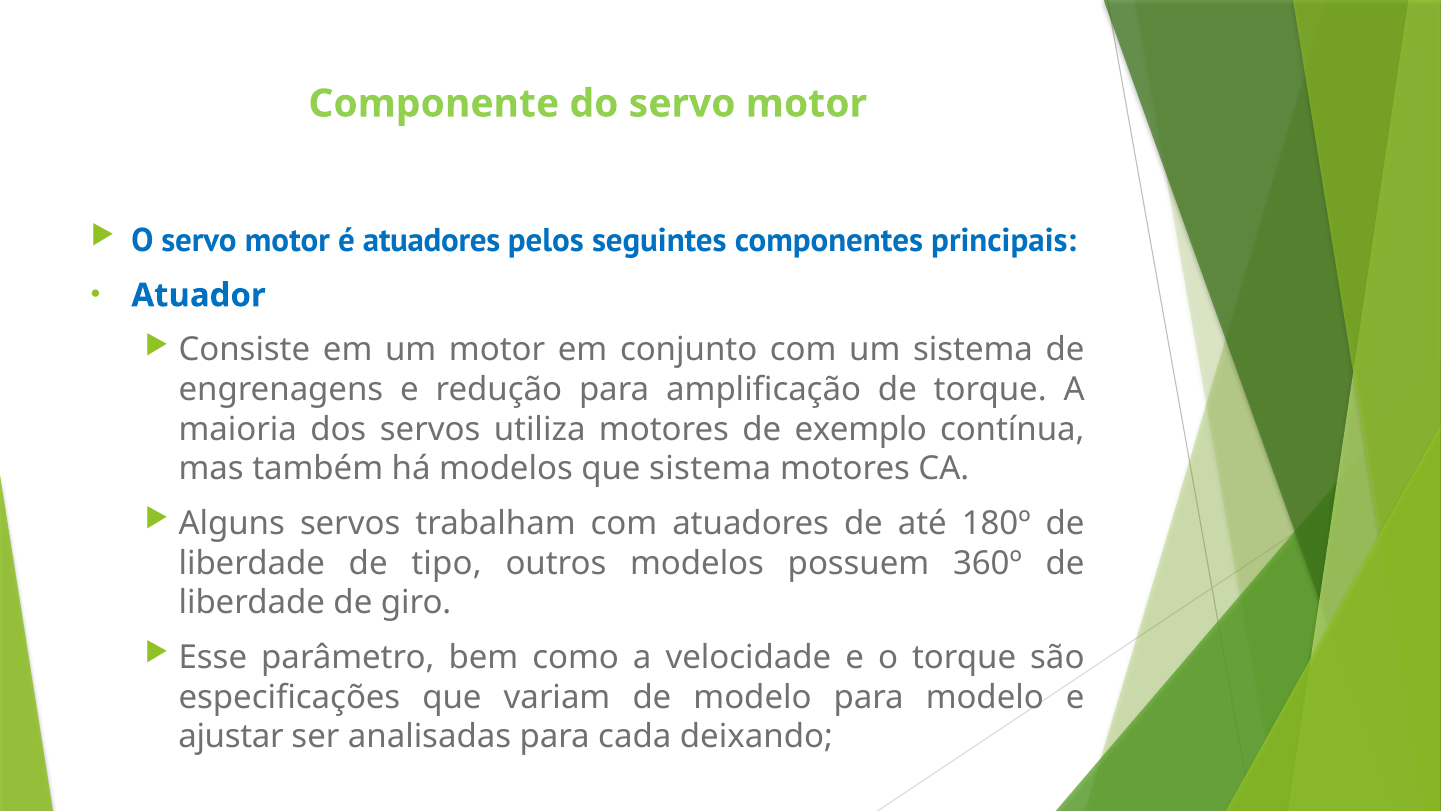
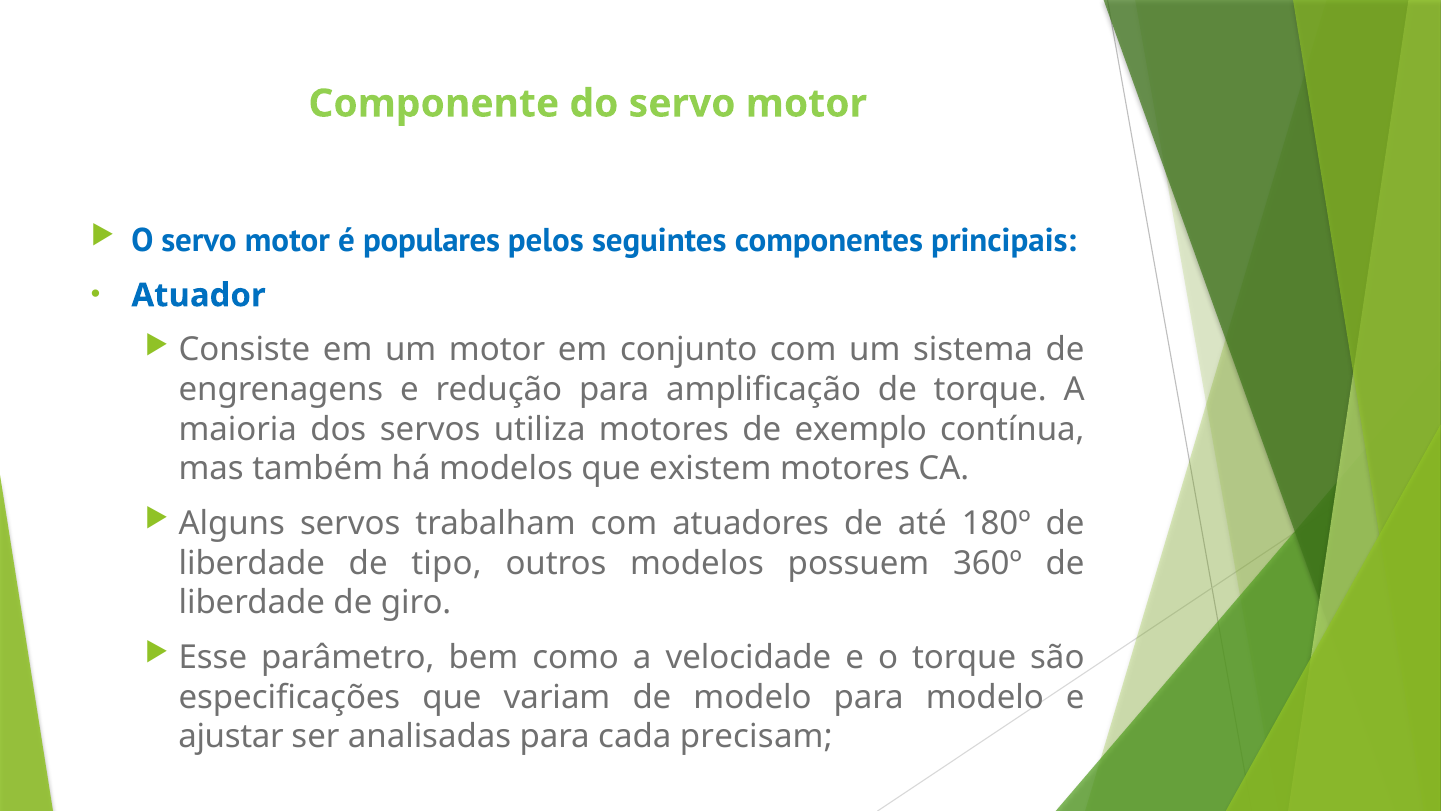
é atuadores: atuadores -> populares
que sistema: sistema -> existem
deixando: deixando -> precisam
